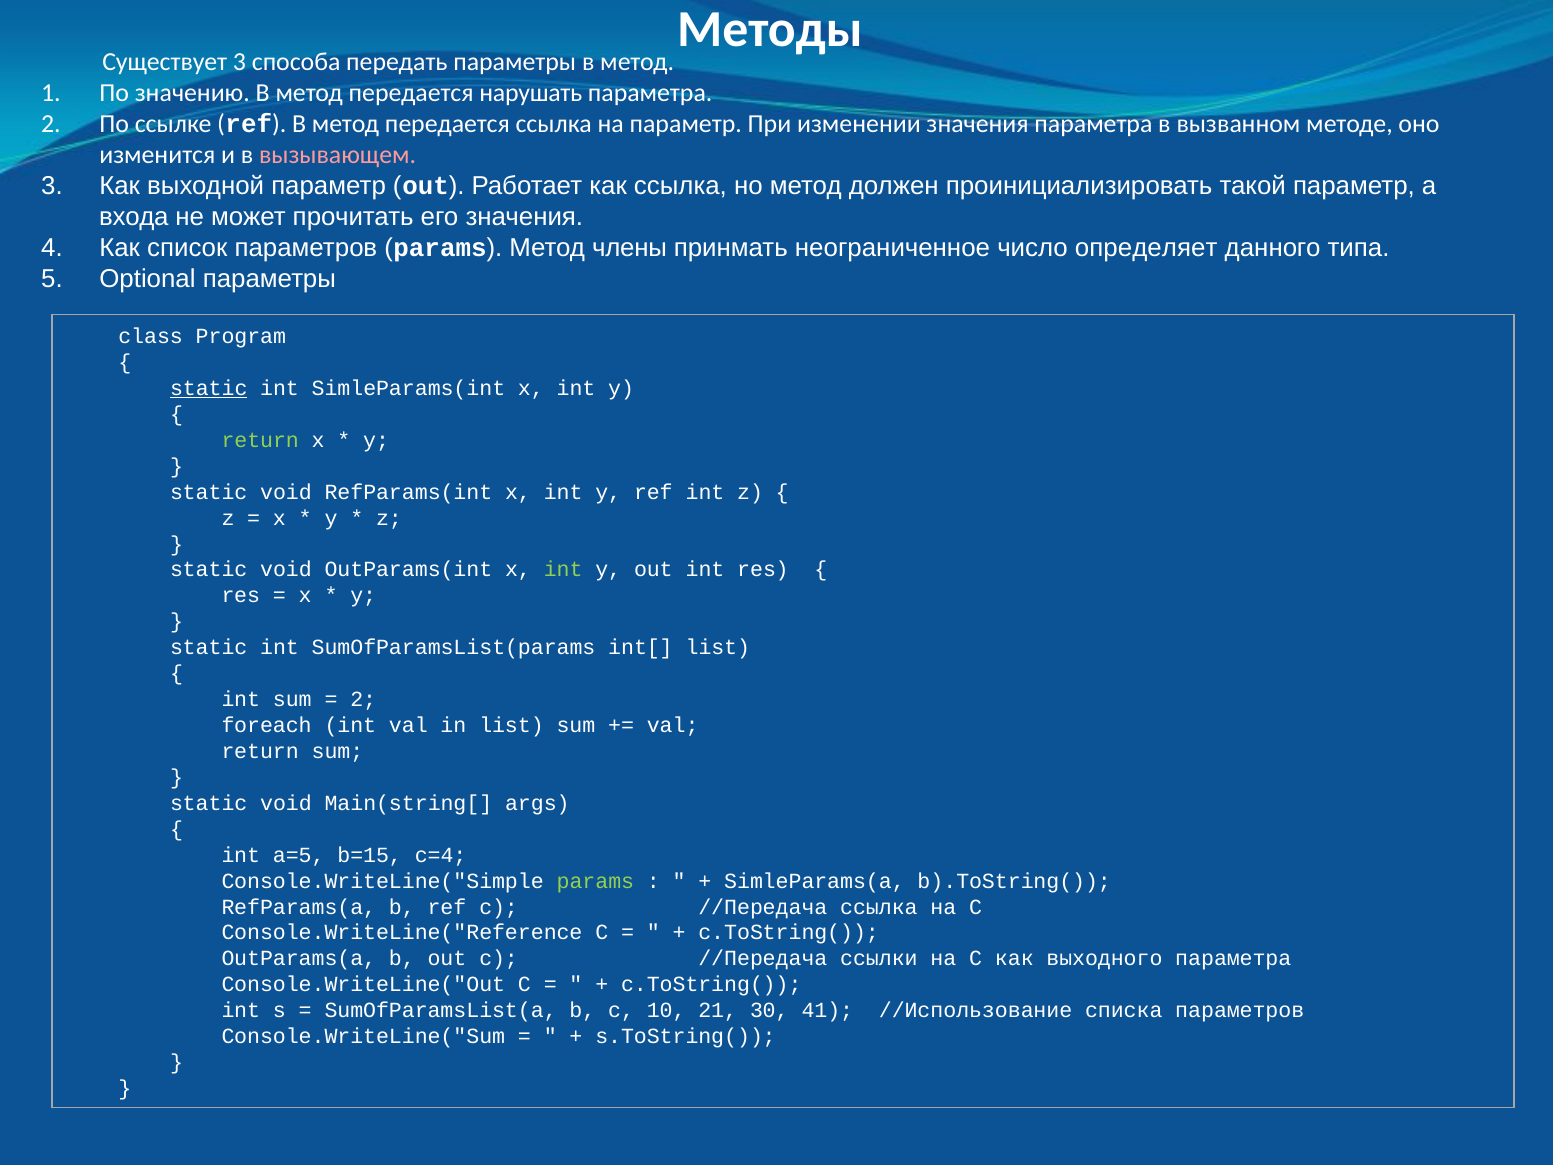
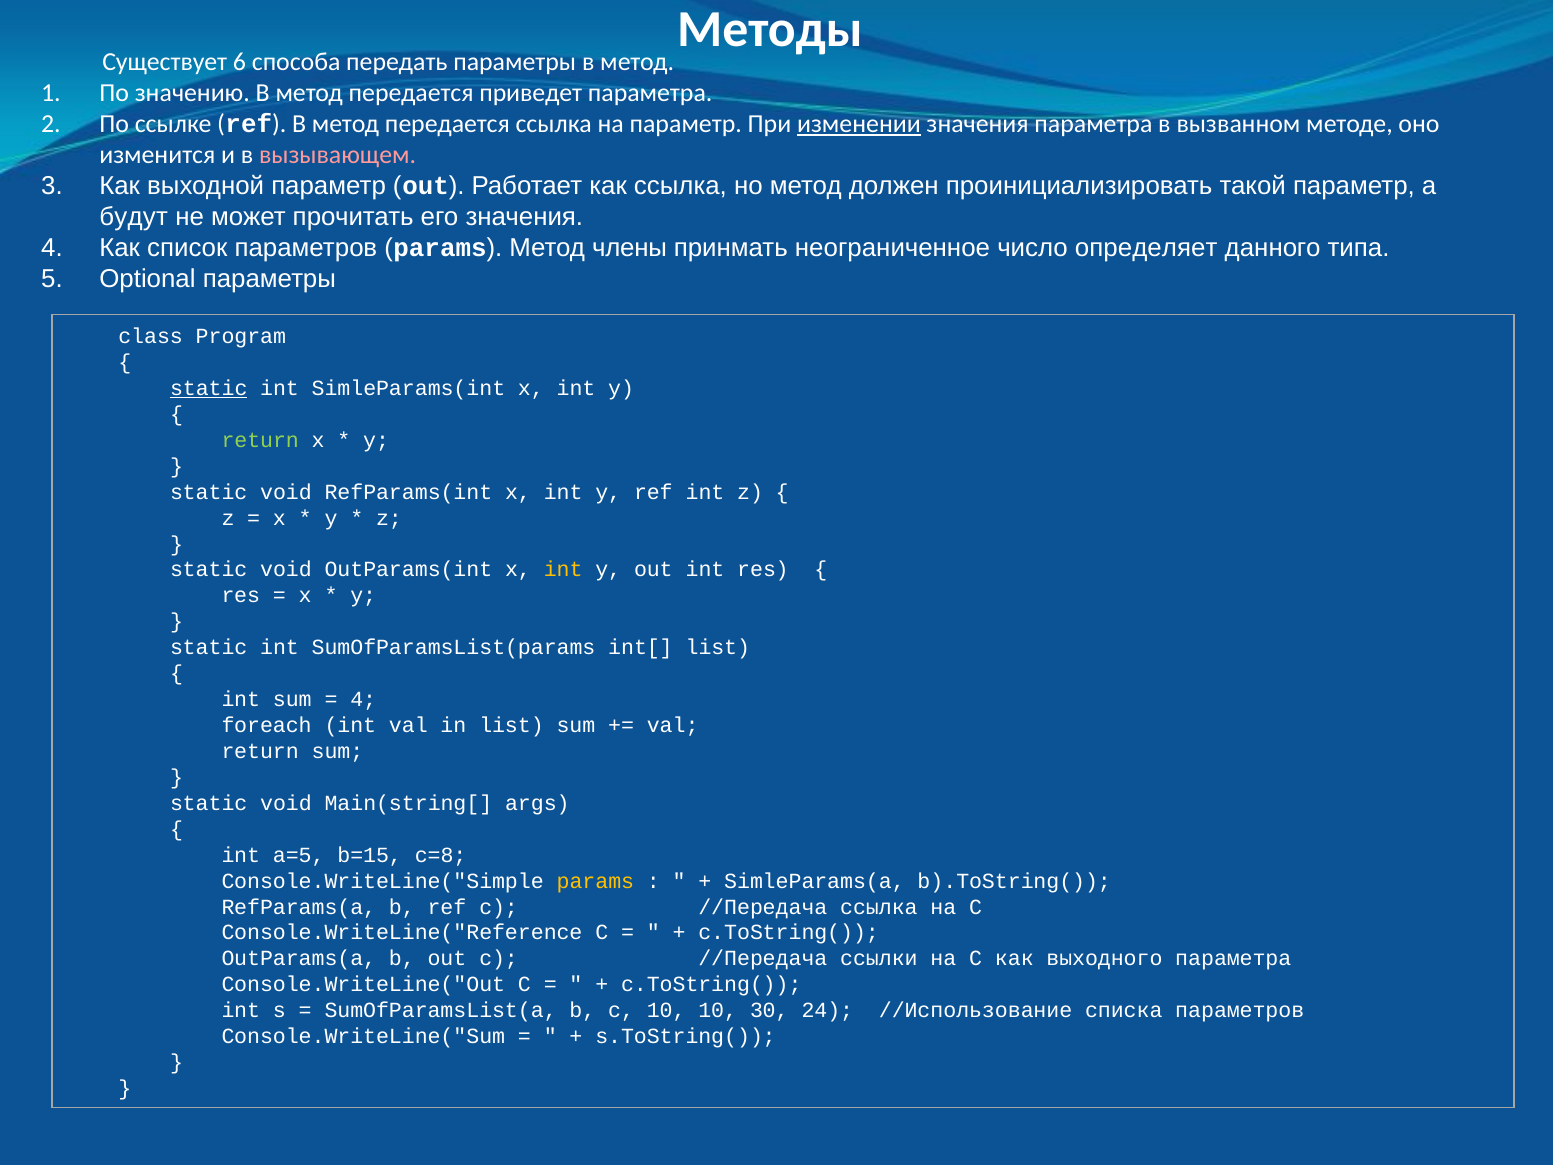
Существует 3: 3 -> 6
нарушать: нарушать -> приведет
изменении underline: none -> present
входа: входа -> будут
int at (563, 570) colour: light green -> yellow
2 at (363, 699): 2 -> 4
c=4: c=4 -> c=8
params at (595, 881) colour: light green -> yellow
10 21: 21 -> 10
41: 41 -> 24
